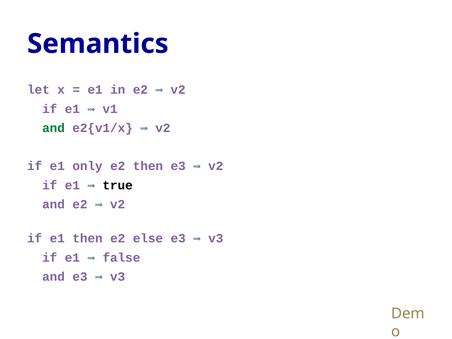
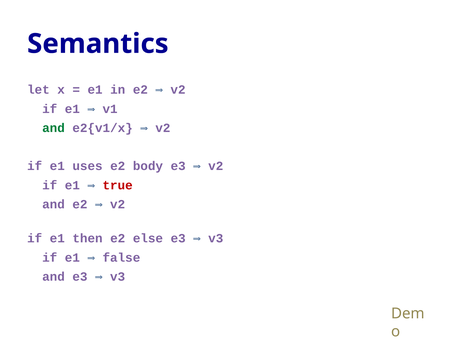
only: only -> uses
e2 then: then -> body
true colour: black -> red
